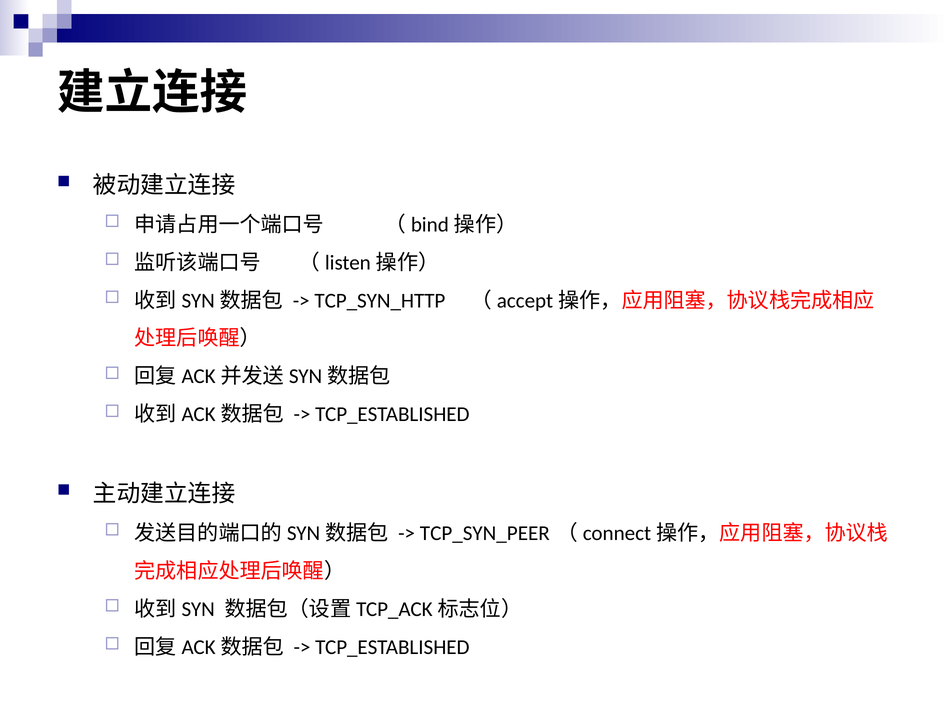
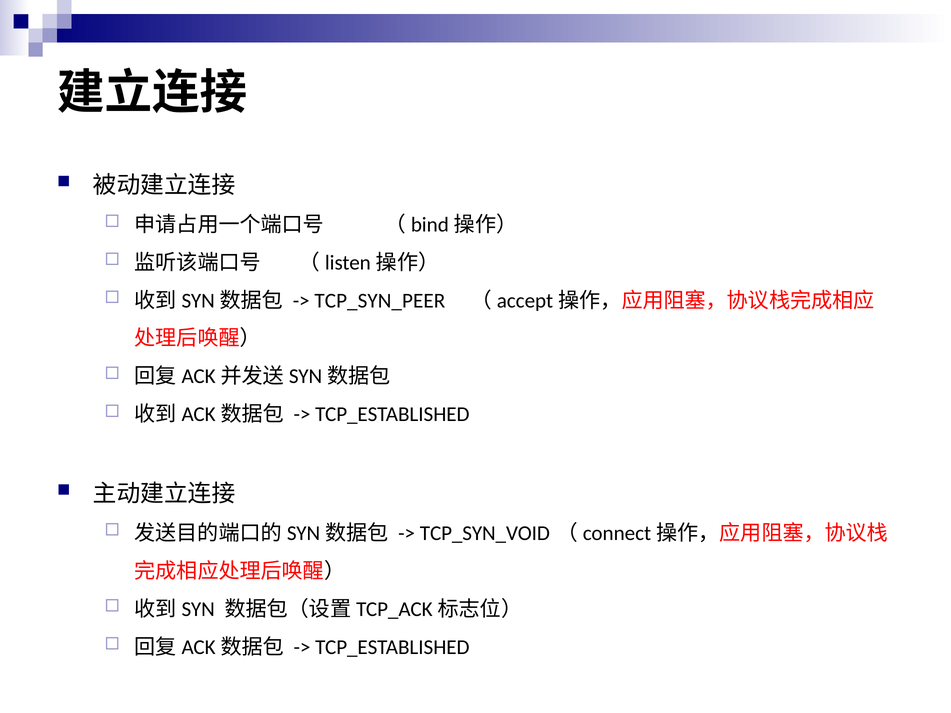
TCP_SYN_HTTP: TCP_SYN_HTTP -> TCP_SYN_PEER
TCP_SYN_PEER: TCP_SYN_PEER -> TCP_SYN_VOID
